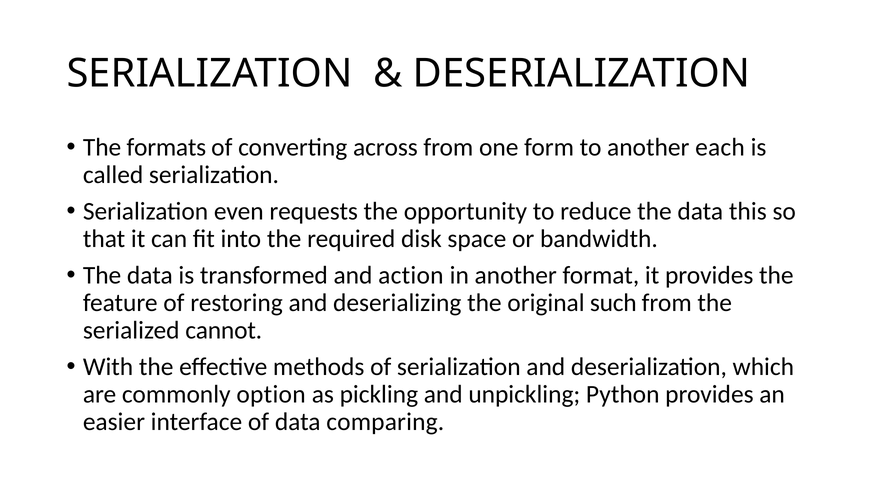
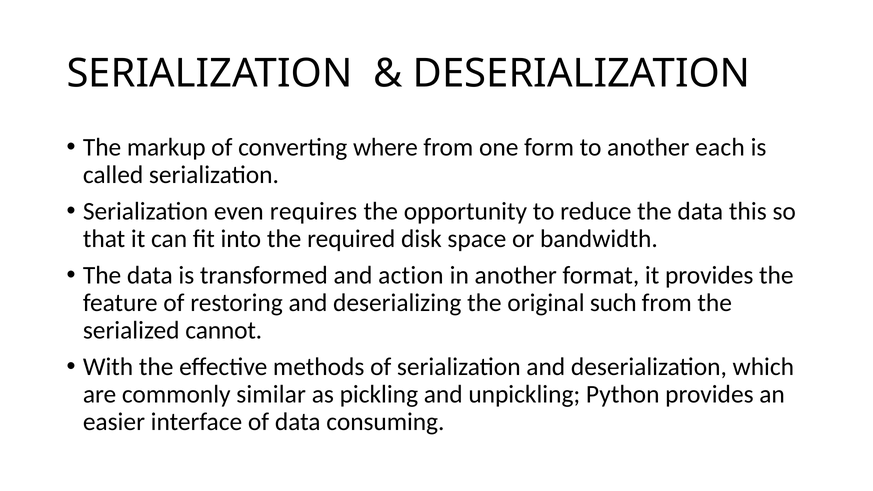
formats: formats -> markup
across: across -> where
requests: requests -> requires
option: option -> similar
comparing: comparing -> consuming
